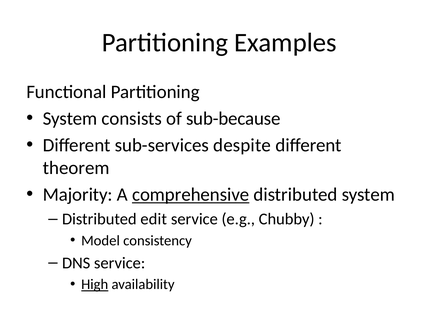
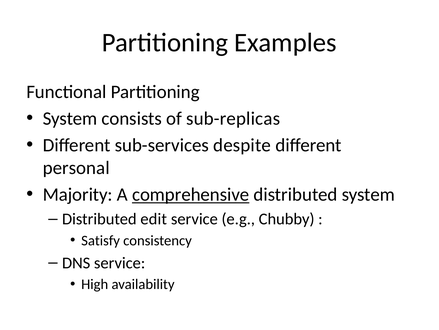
sub-because: sub-because -> sub-replicas
theorem: theorem -> personal
Model: Model -> Satisfy
High underline: present -> none
